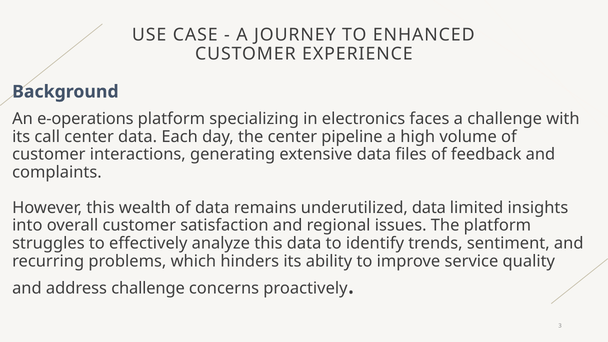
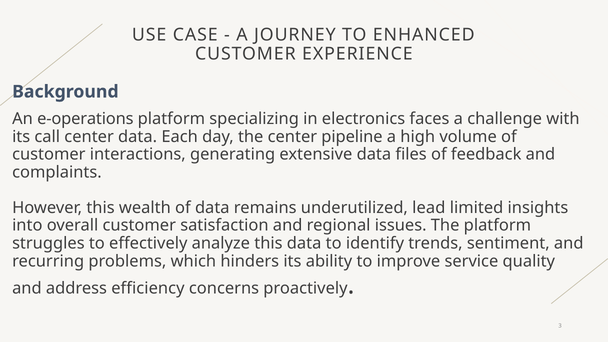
underutilized data: data -> lead
address challenge: challenge -> efficiency
